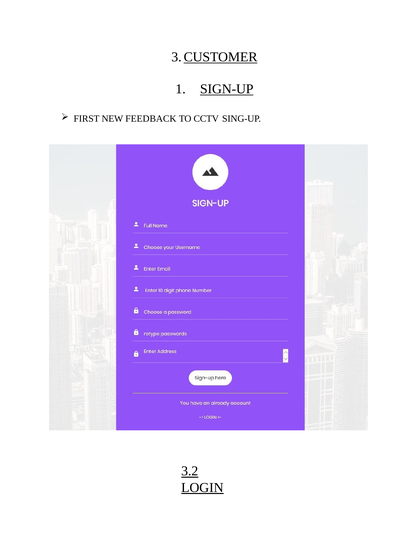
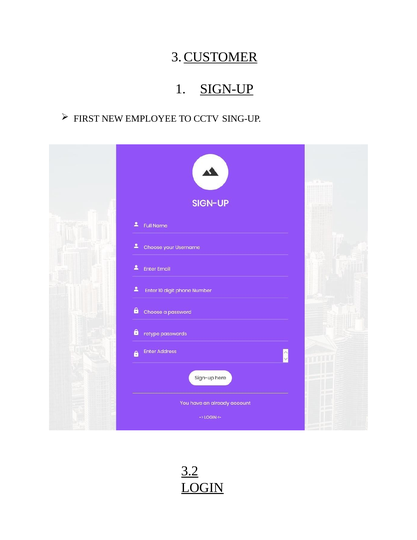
FEEDBACK: FEEDBACK -> EMPLOYEE
